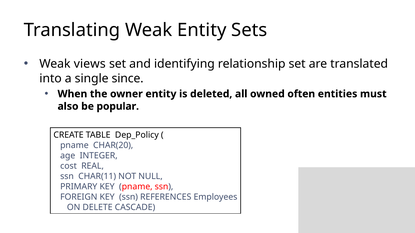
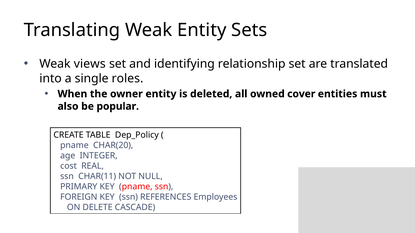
since: since -> roles
often: often -> cover
